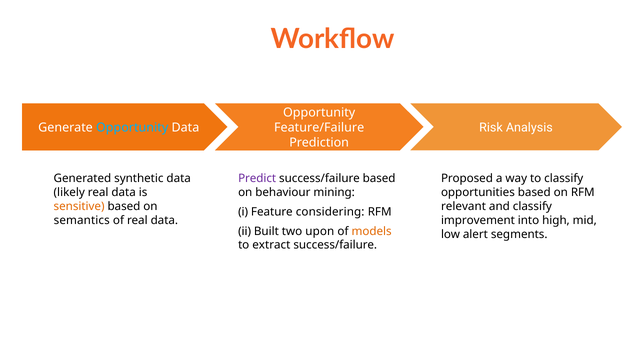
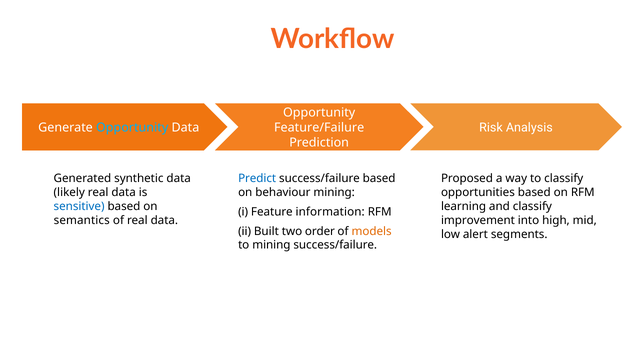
Predict colour: purple -> blue
sensitive colour: orange -> blue
relevant: relevant -> learning
considering: considering -> information
upon: upon -> order
to extract: extract -> mining
